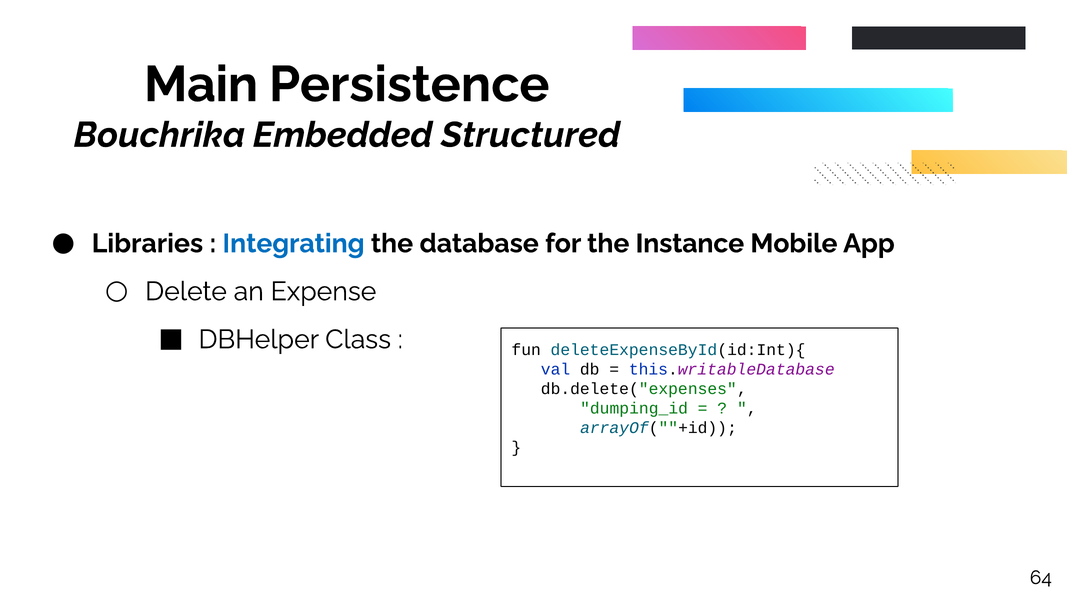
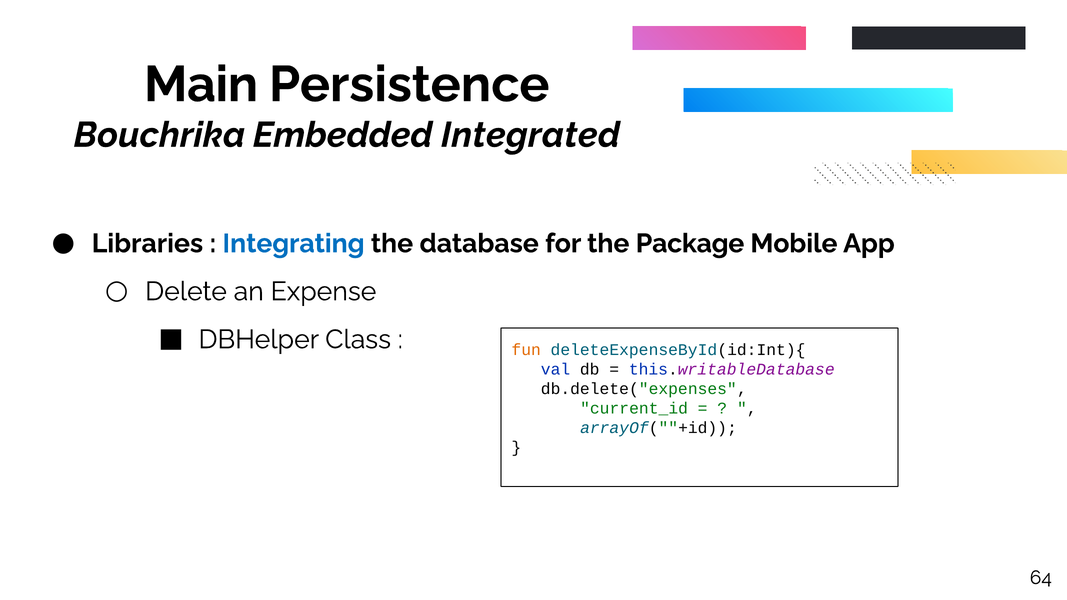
Structured: Structured -> Integrated
Instance: Instance -> Package
fun colour: black -> orange
dumping_id: dumping_id -> current_id
